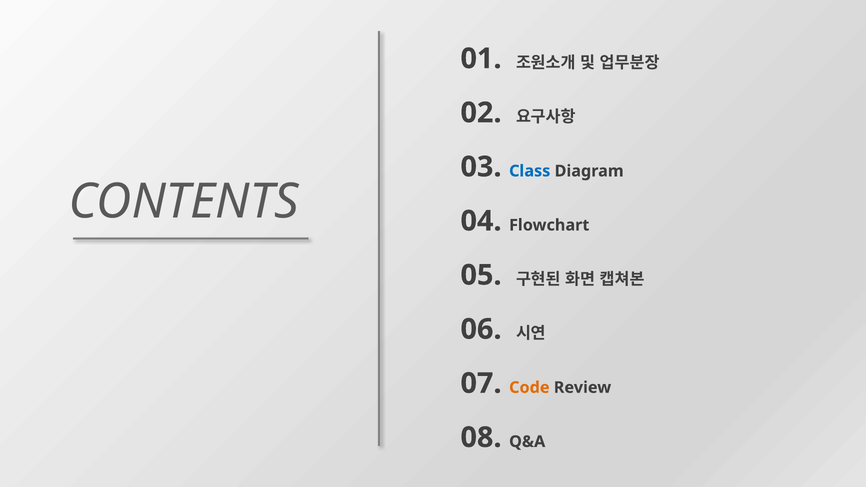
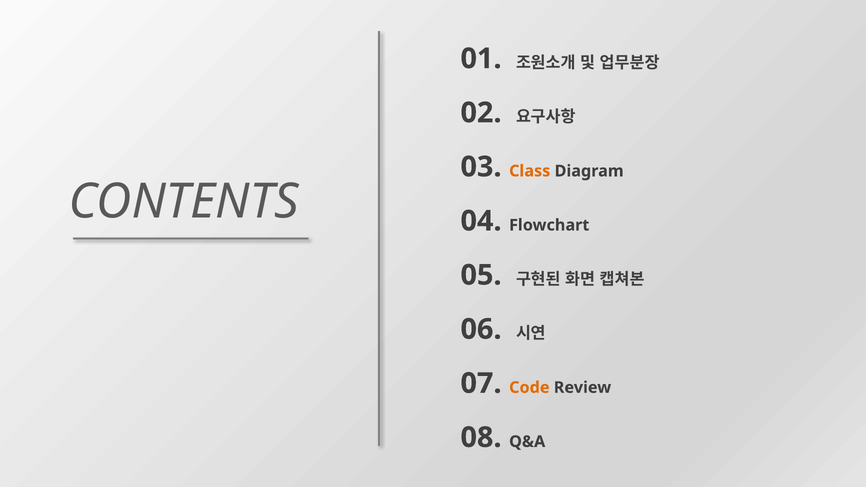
Class colour: blue -> orange
